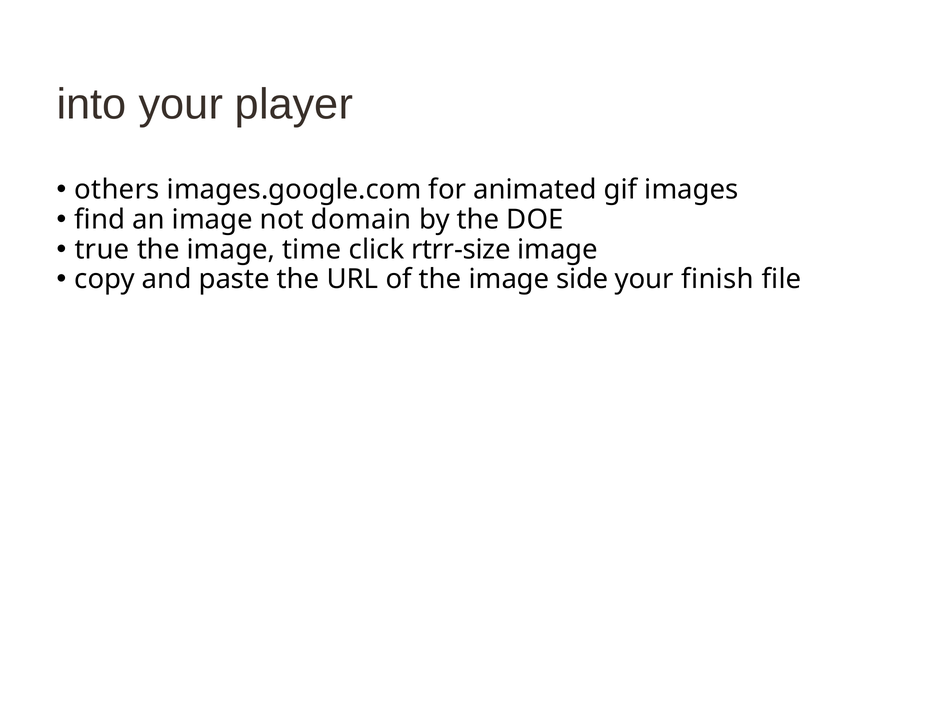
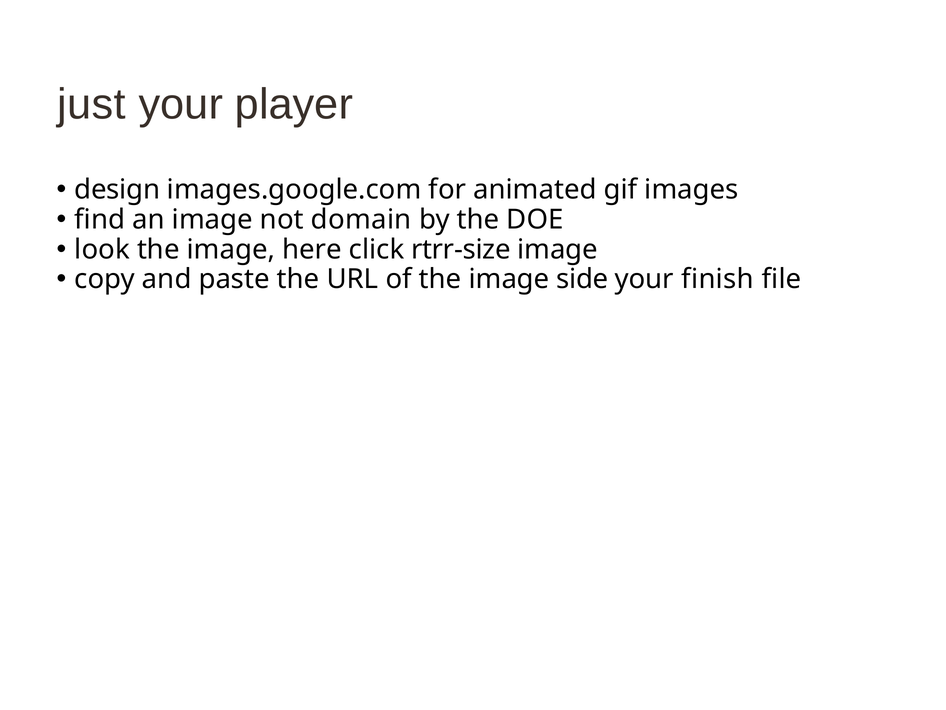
into: into -> just
others: others -> design
true: true -> look
time: time -> here
